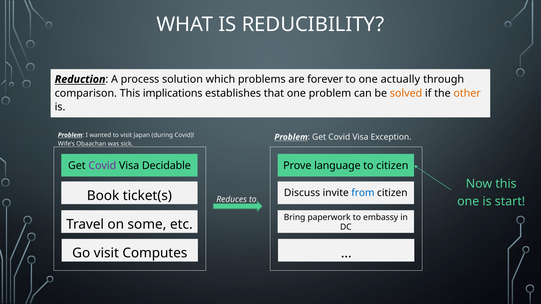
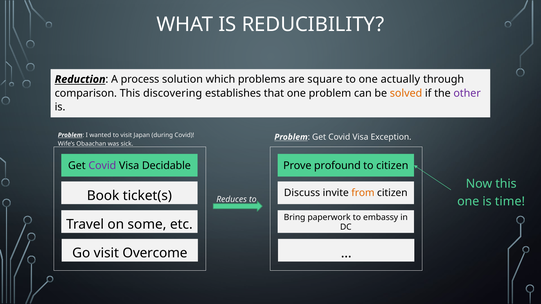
forever: forever -> square
implications: implications -> discovering
other colour: orange -> purple
language: language -> profound
from colour: blue -> orange
start: start -> time
Computes: Computes -> Overcome
